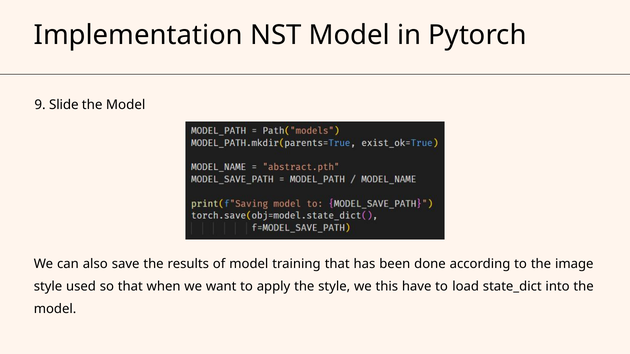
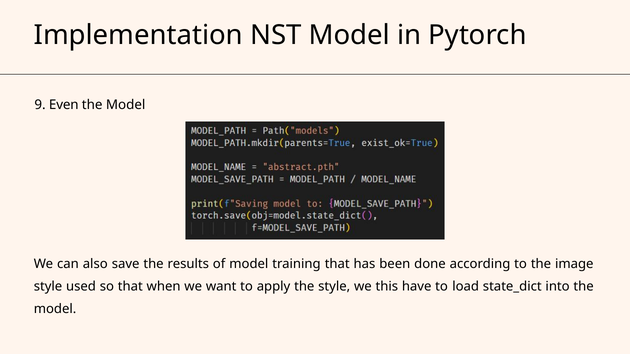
Slide: Slide -> Even
